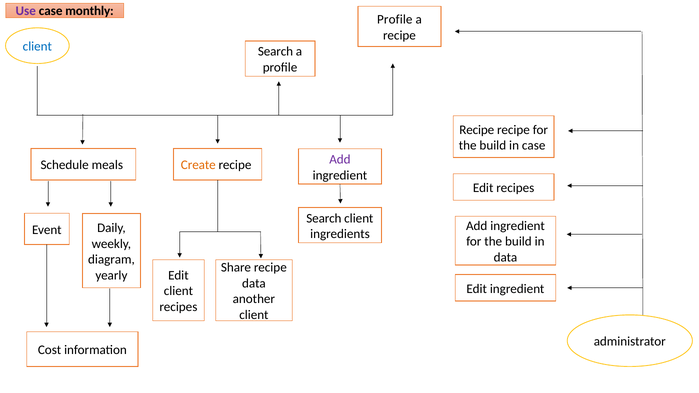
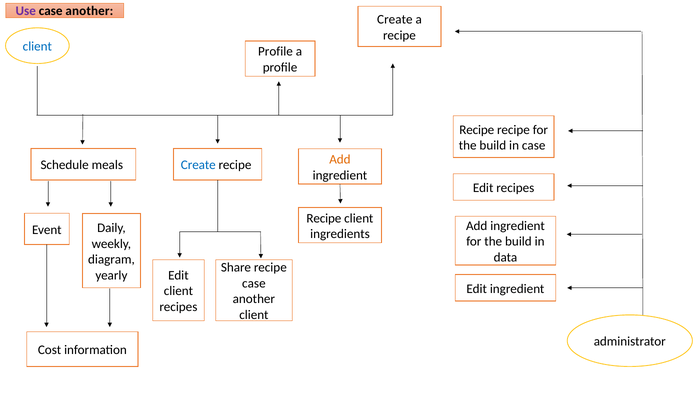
monthly at (90, 11): monthly -> another
Profile at (395, 19): Profile -> Create
Search at (276, 52): Search -> Profile
Create at (198, 165) colour: orange -> blue
Add at (340, 160) colour: purple -> orange
Search at (324, 218): Search -> Recipe
data at (254, 283): data -> case
